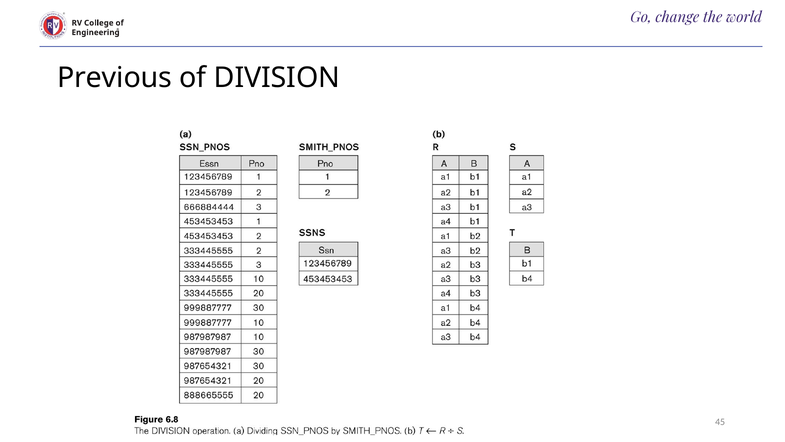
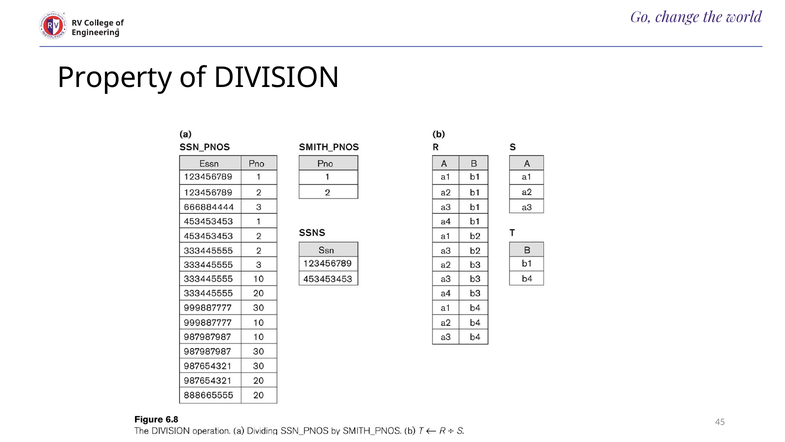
Previous: Previous -> Property
